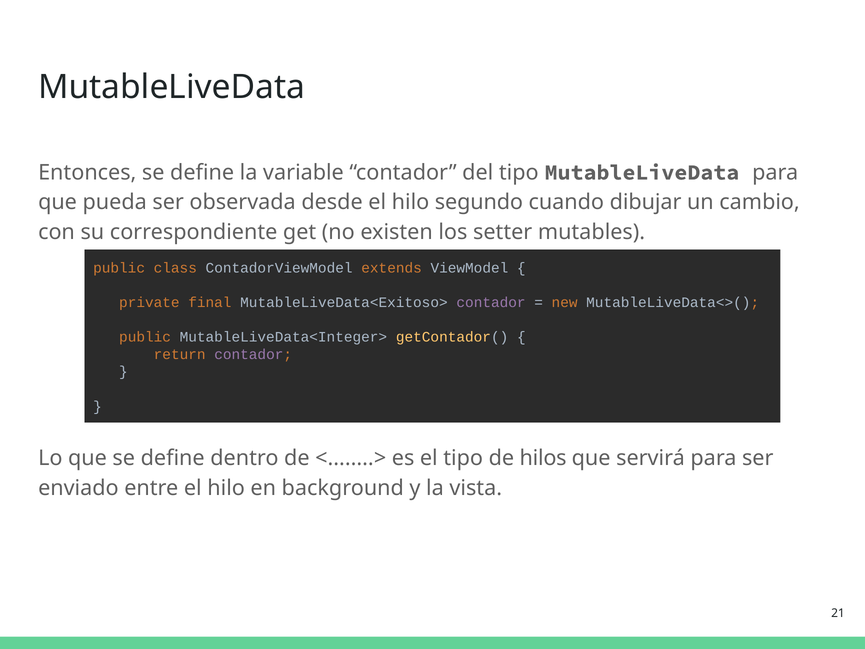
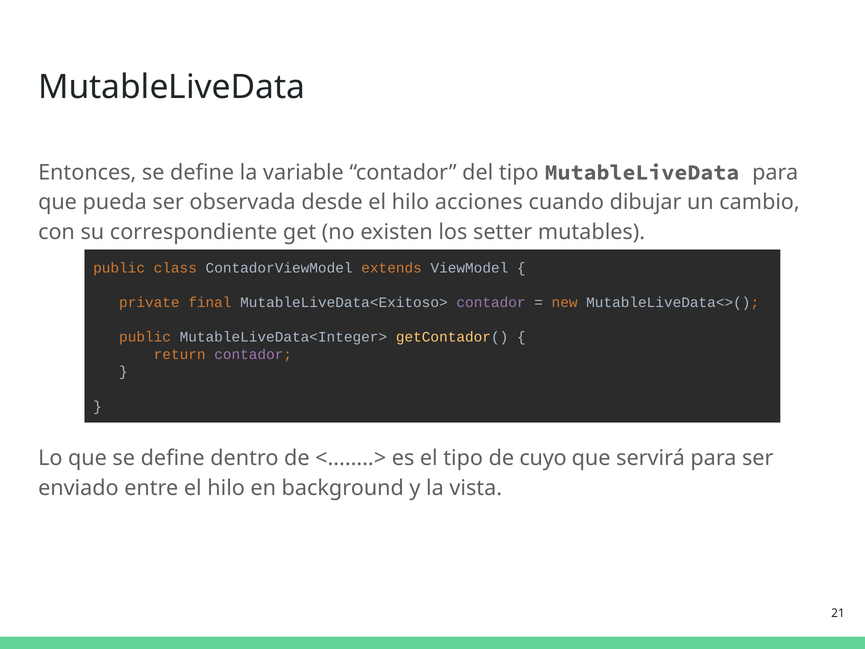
segundo: segundo -> acciones
hilos: hilos -> cuyo
